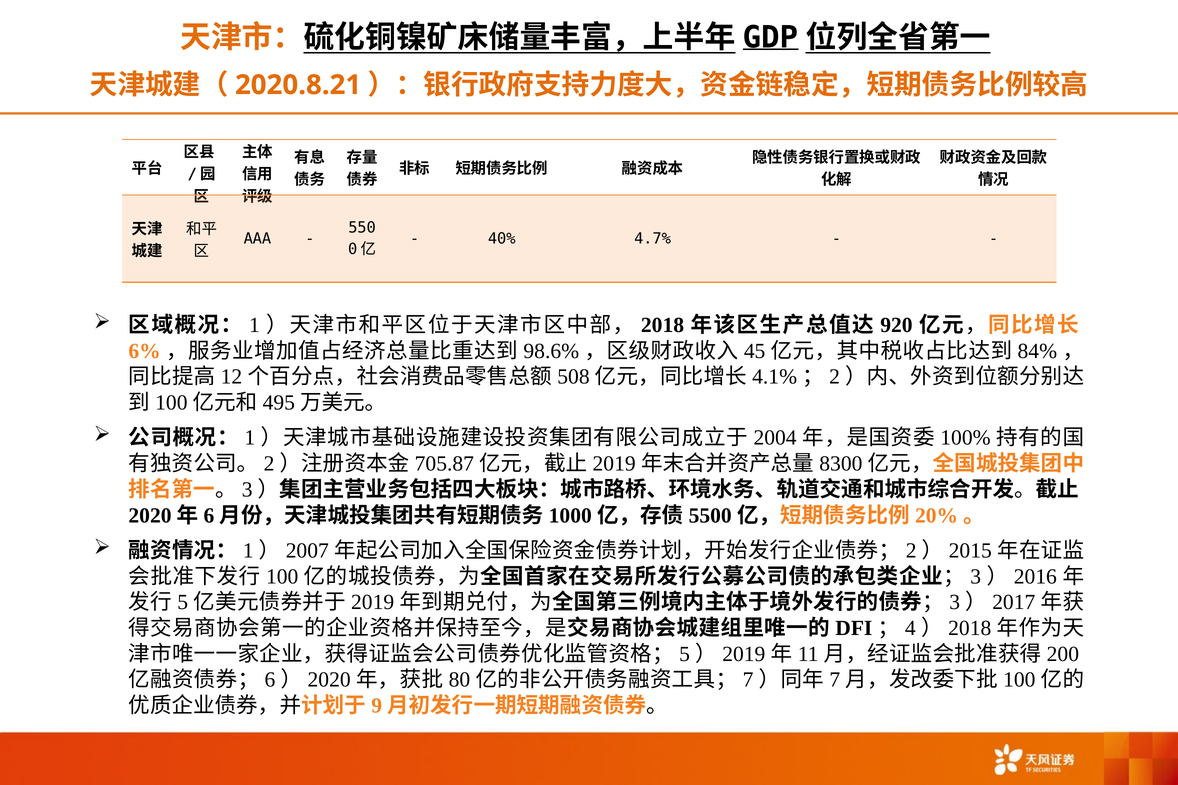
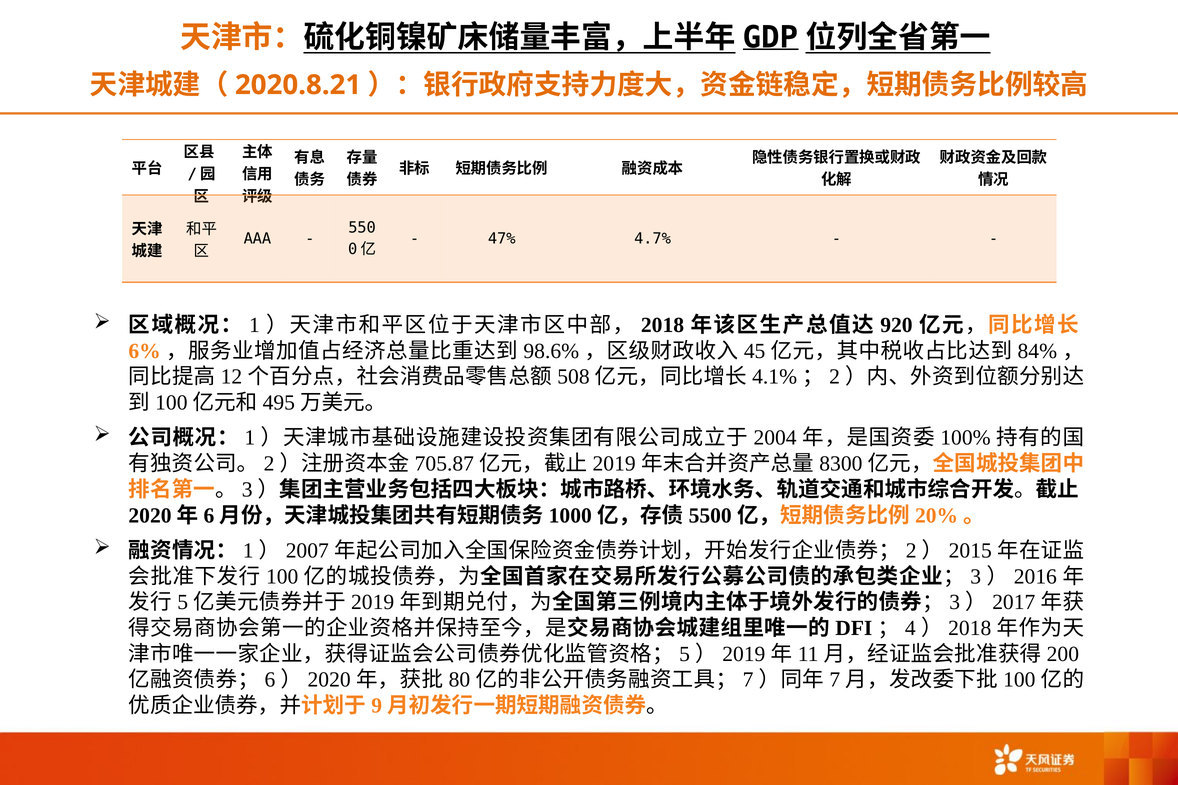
40%: 40% -> 47%
